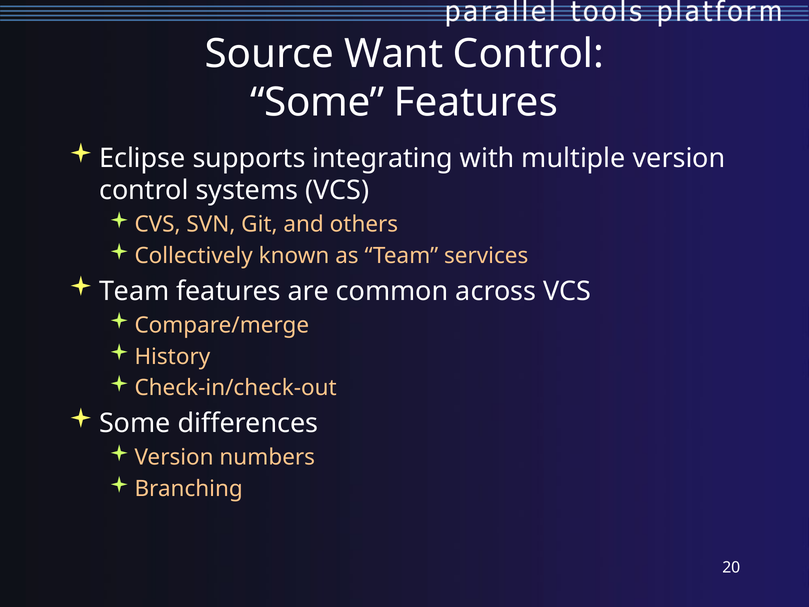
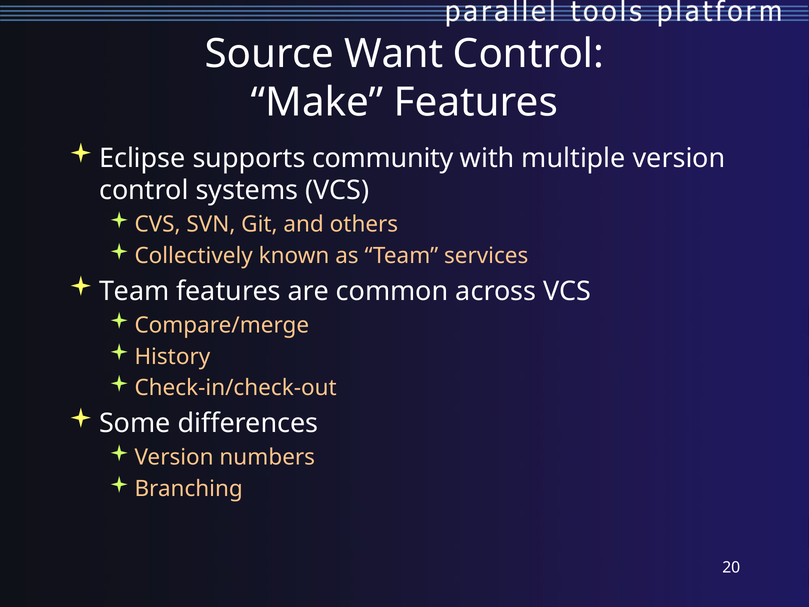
Some at (317, 102): Some -> Make
integrating: integrating -> community
